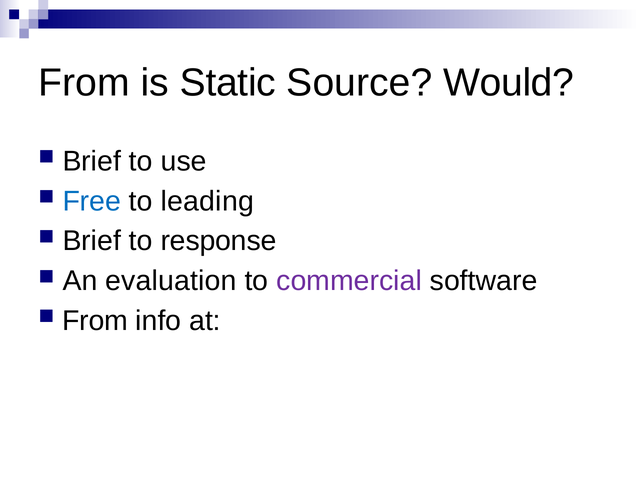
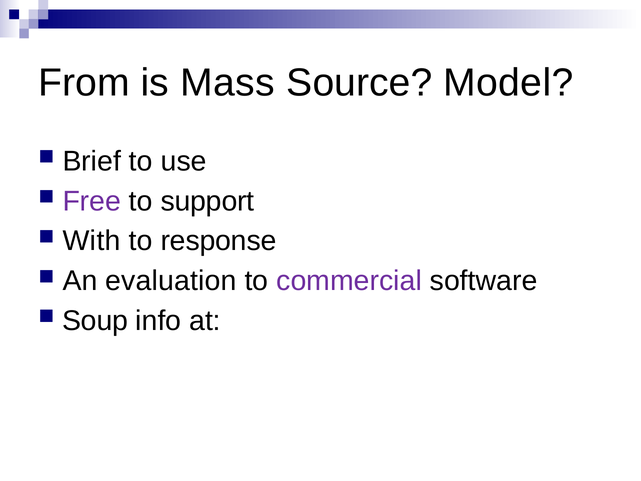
Static: Static -> Mass
Would: Would -> Model
Free colour: blue -> purple
leading: leading -> support
Brief at (92, 241): Brief -> With
From at (95, 321): From -> Soup
